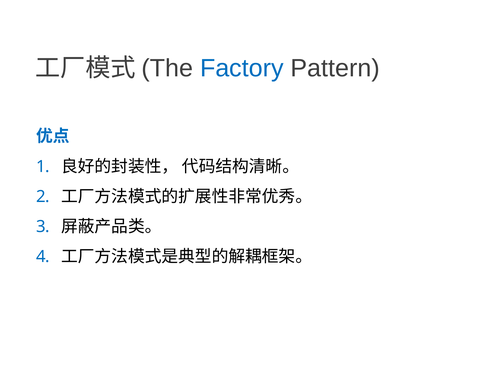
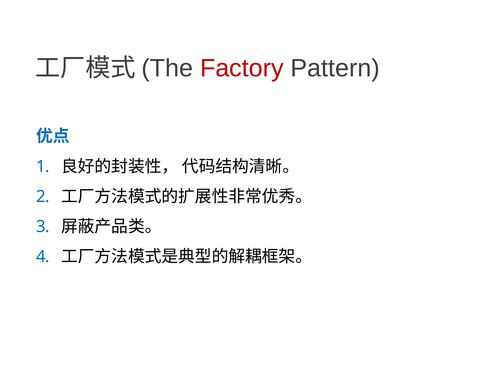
Factory colour: blue -> red
